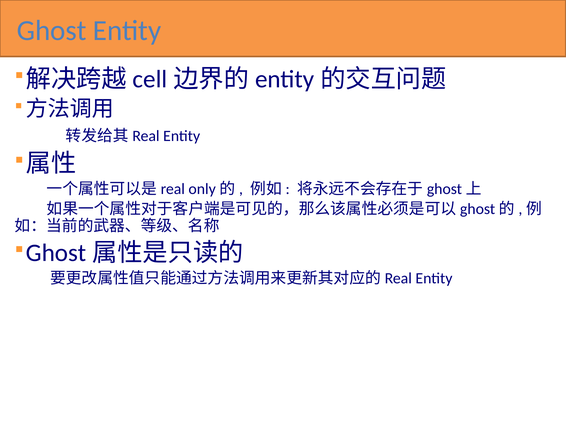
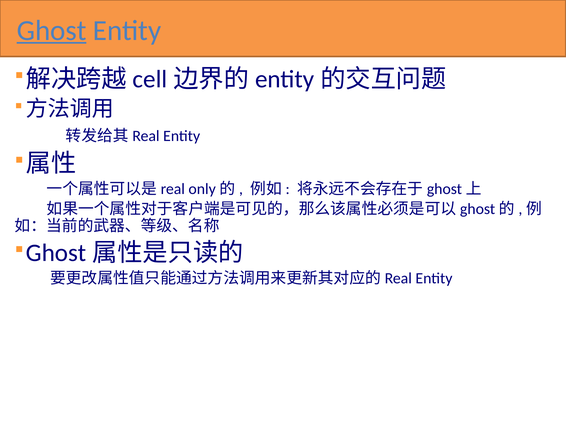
Ghost underline: none -> present
